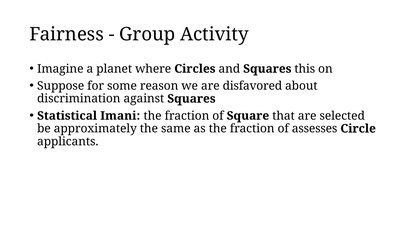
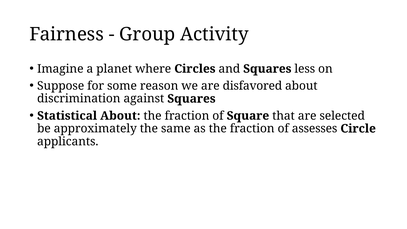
this: this -> less
Statistical Imani: Imani -> About
